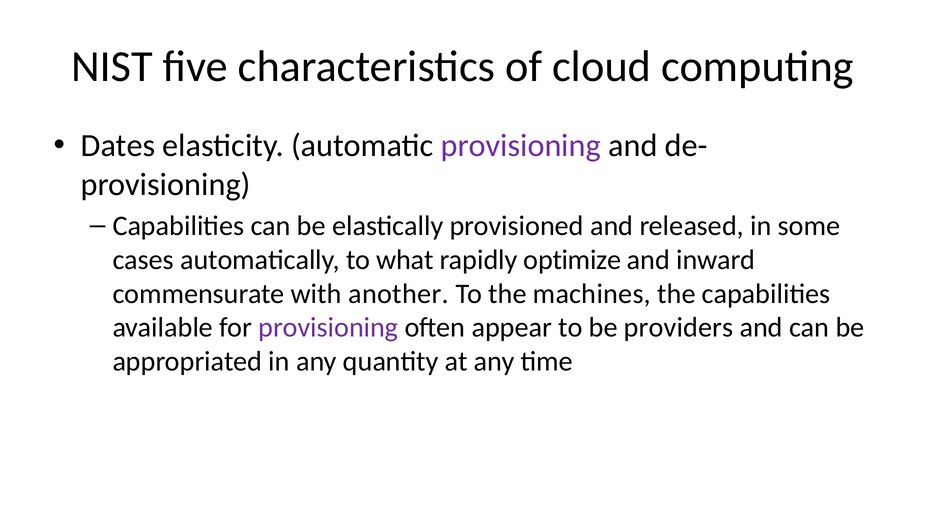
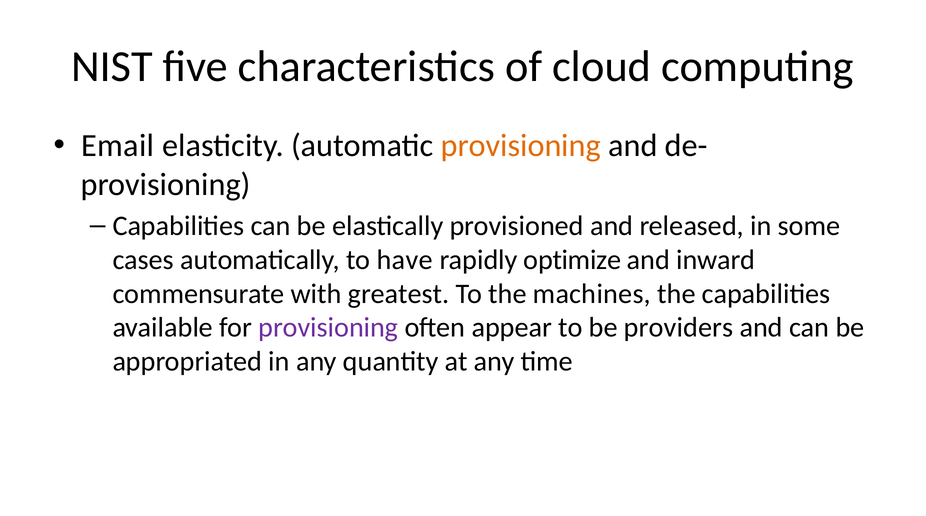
Dates: Dates -> Email
provisioning at (521, 146) colour: purple -> orange
what: what -> have
another: another -> greatest
